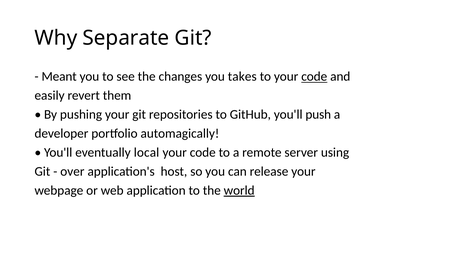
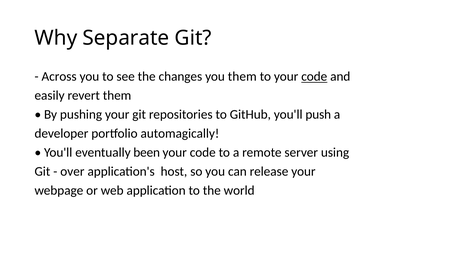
Meant: Meant -> Across
you takes: takes -> them
local: local -> been
world underline: present -> none
